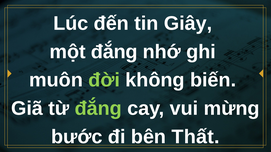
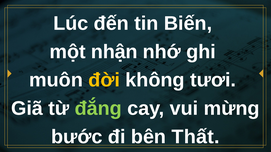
Giây: Giây -> Biến
một đắng: đắng -> nhận
đời colour: light green -> yellow
biến: biến -> tươi
